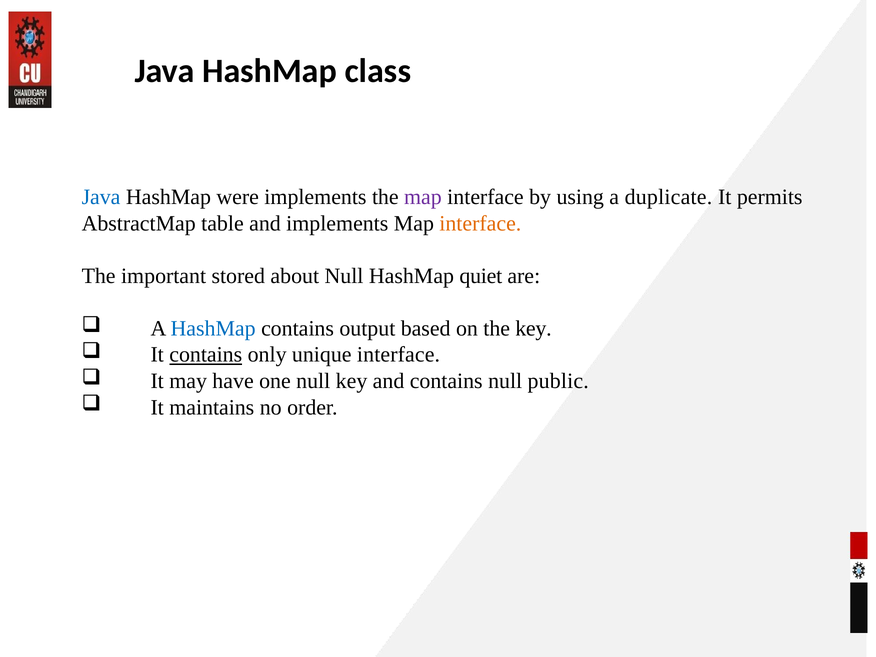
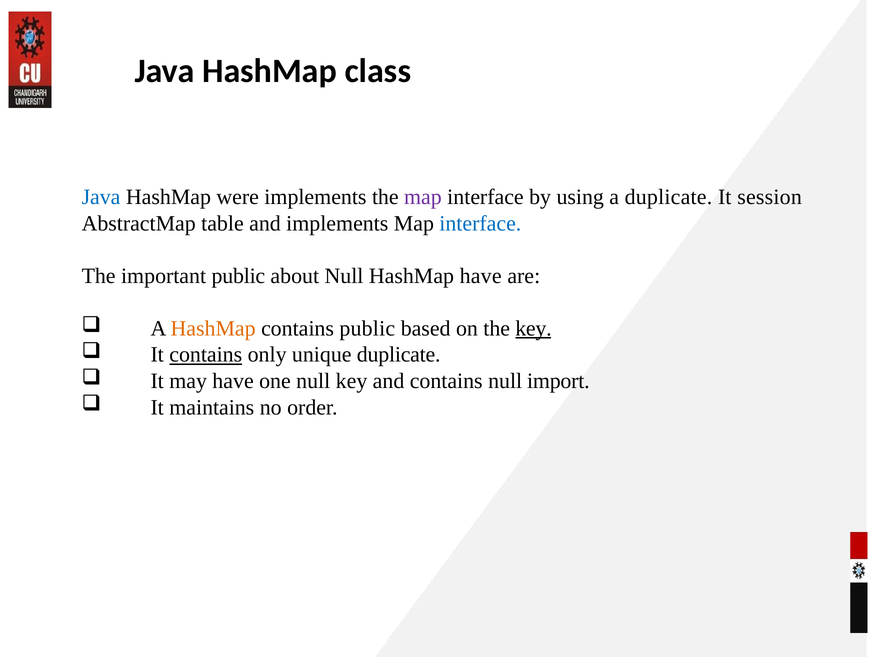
permits: permits -> session
interface at (480, 223) colour: orange -> blue
important stored: stored -> public
HashMap quiet: quiet -> have
HashMap at (213, 328) colour: blue -> orange
contains output: output -> public
key at (533, 328) underline: none -> present
unique interface: interface -> duplicate
public: public -> import
